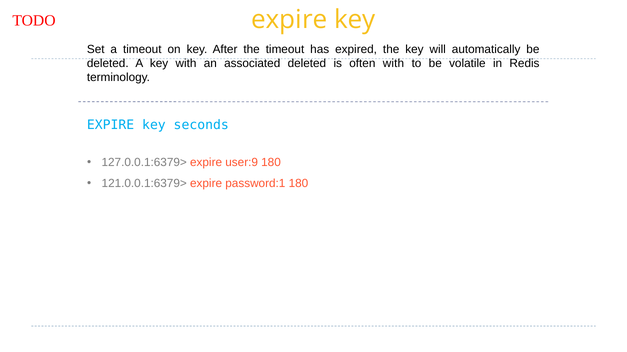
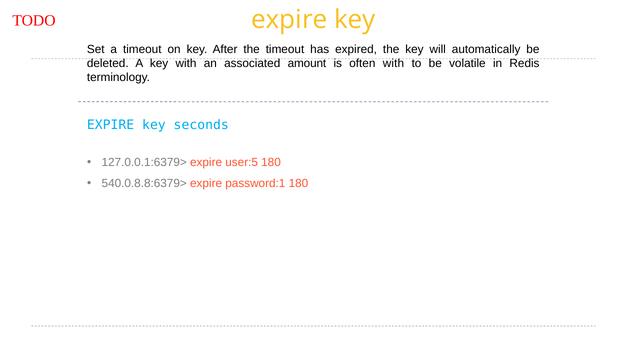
associated deleted: deleted -> amount
user:9: user:9 -> user:5
121.0.0.1:6379>: 121.0.0.1:6379> -> 540.0.8.8:6379>
